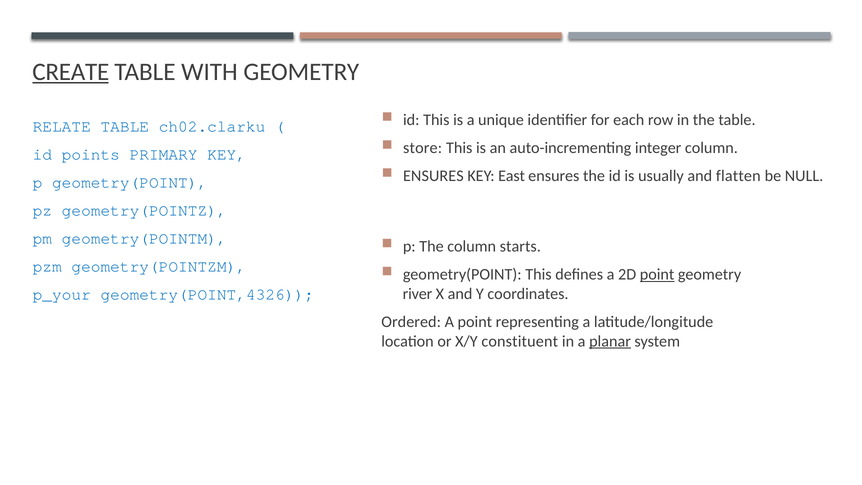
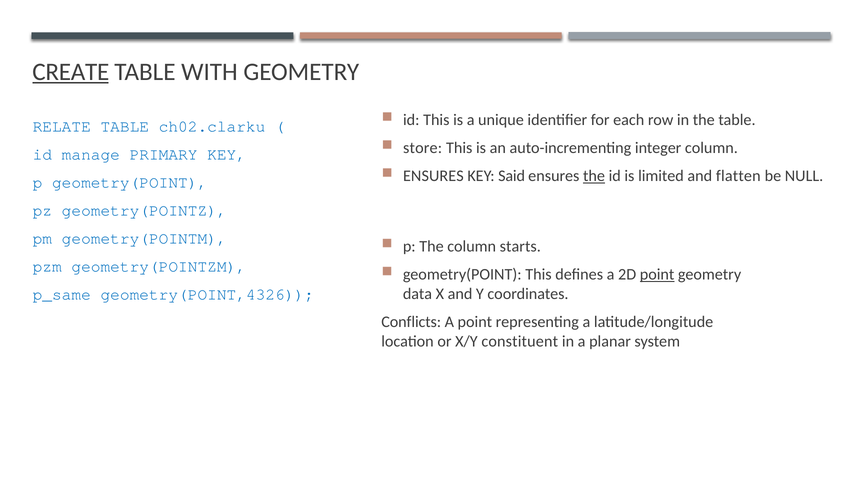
points: points -> manage
East: East -> Said
the at (594, 176) underline: none -> present
usually: usually -> limited
river: river -> data
p_your: p_your -> p_same
Ordered: Ordered -> Conflicts
planar underline: present -> none
